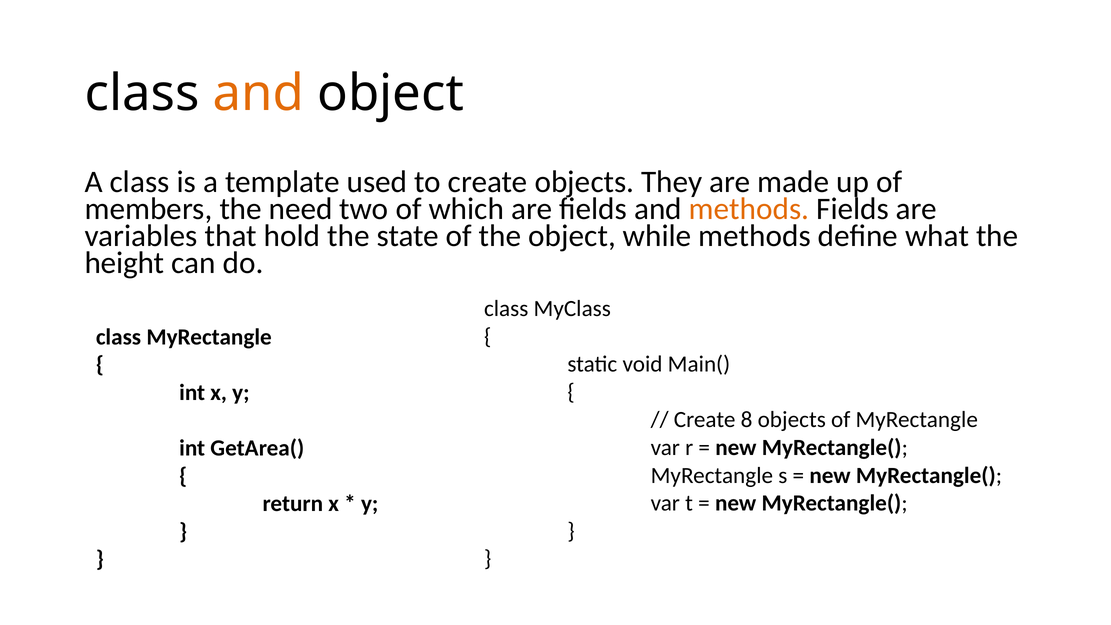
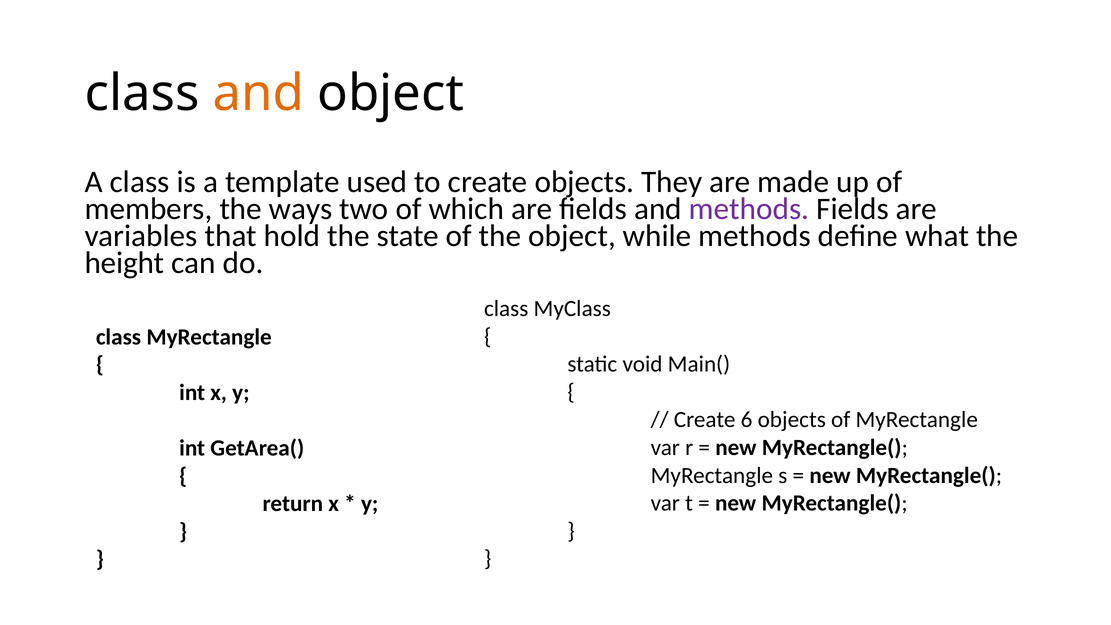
need: need -> ways
methods at (749, 209) colour: orange -> purple
8: 8 -> 6
